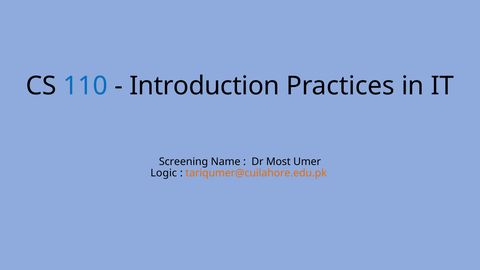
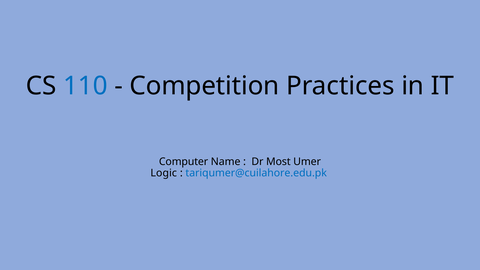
Introduction: Introduction -> Competition
Screening: Screening -> Computer
tariqumer@cuilahore.edu.pk colour: orange -> blue
